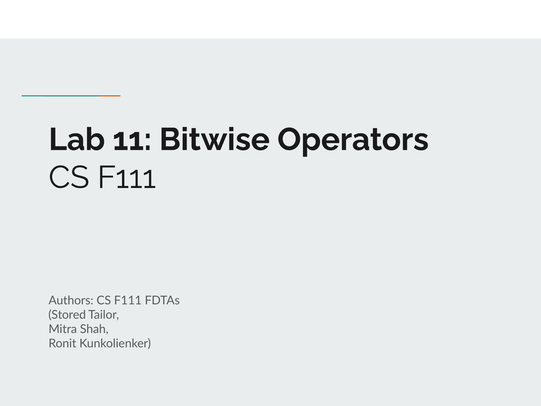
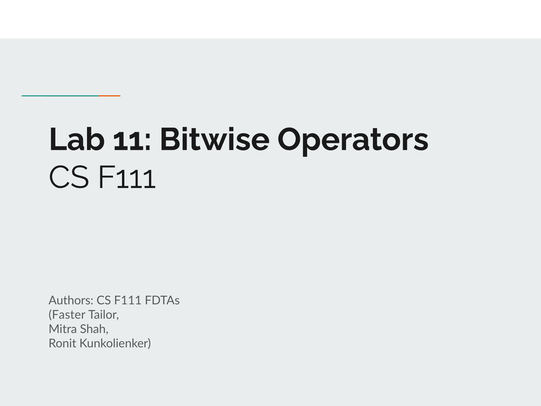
Stored: Stored -> Faster
